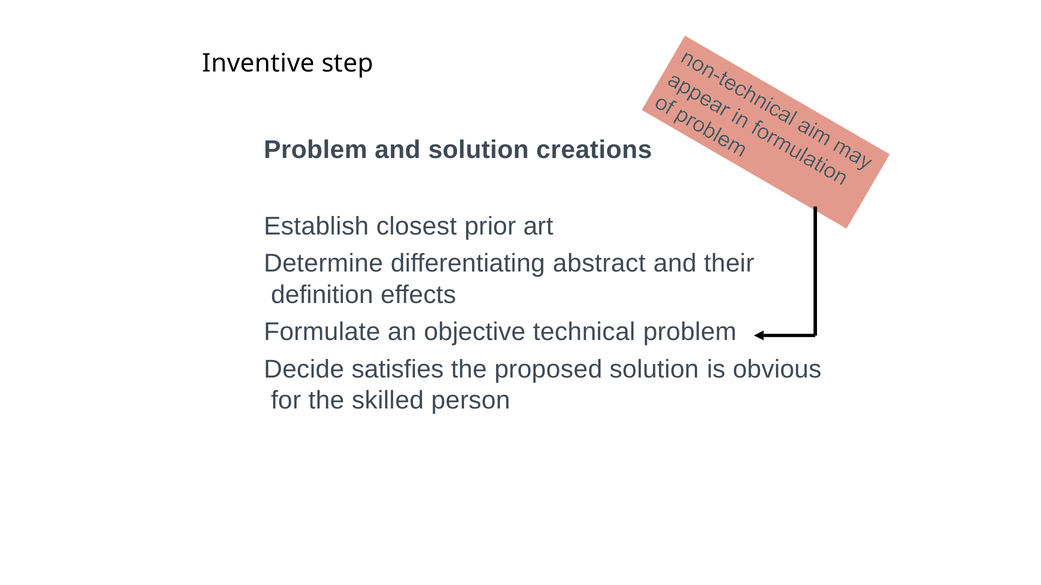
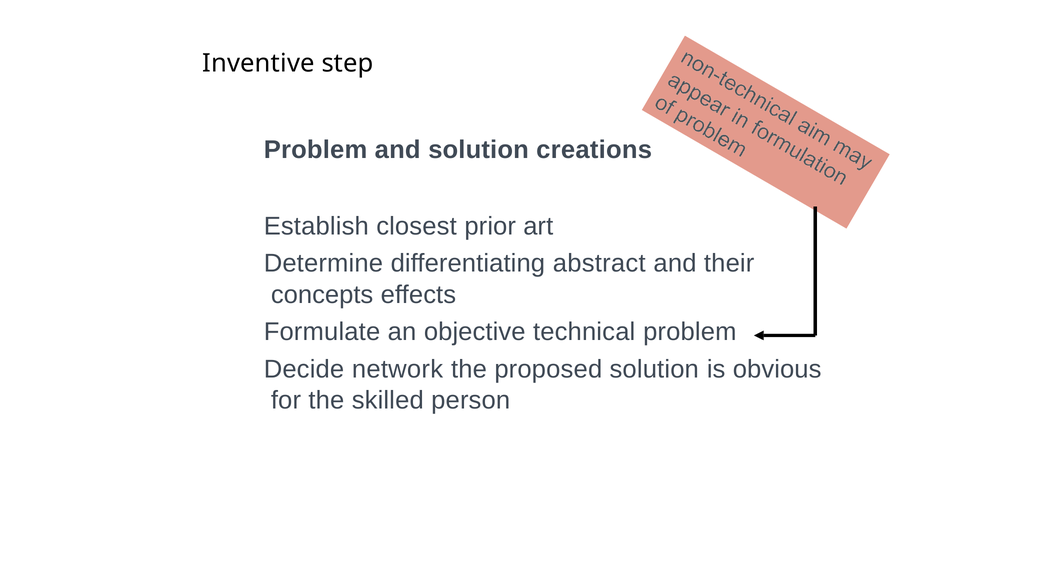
definition: definition -> concepts
satisfies: satisfies -> network
